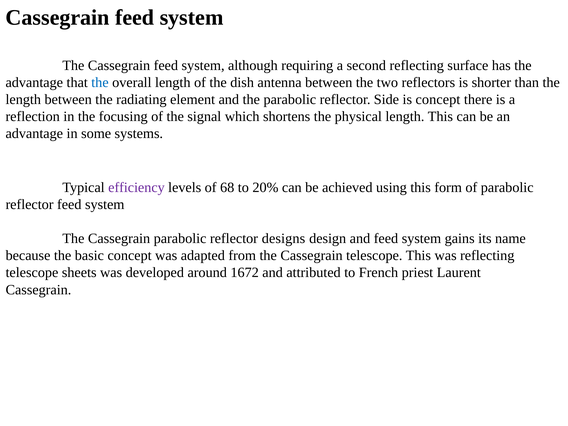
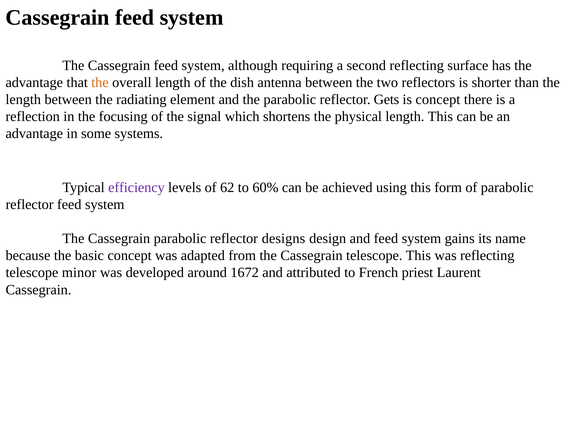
the at (100, 82) colour: blue -> orange
Side: Side -> Gets
68: 68 -> 62
20%: 20% -> 60%
sheets: sheets -> minor
